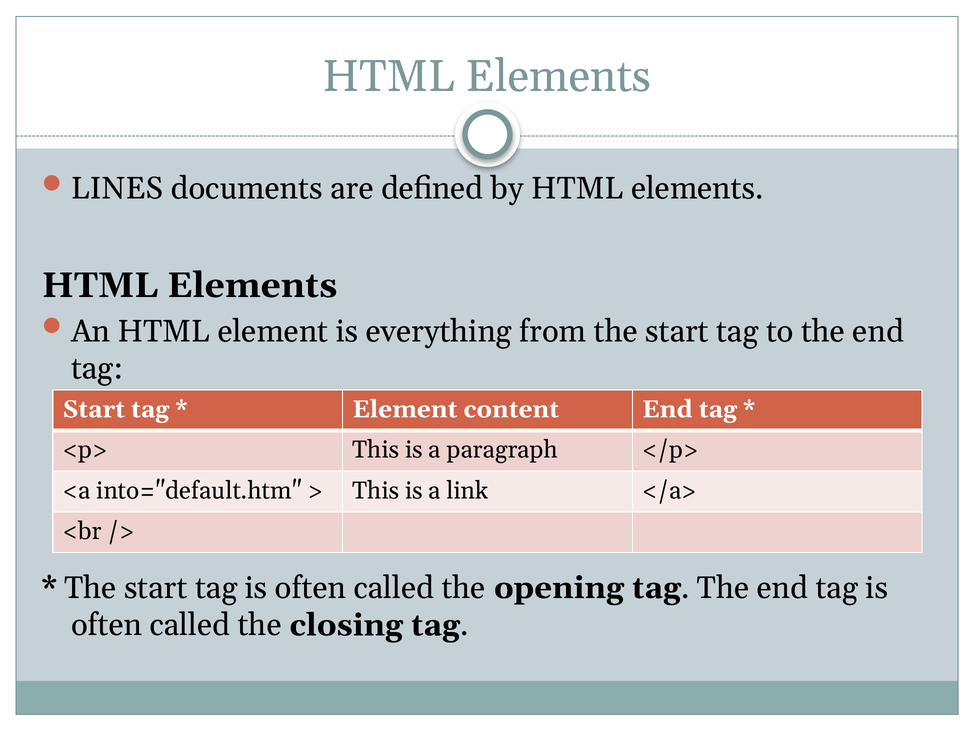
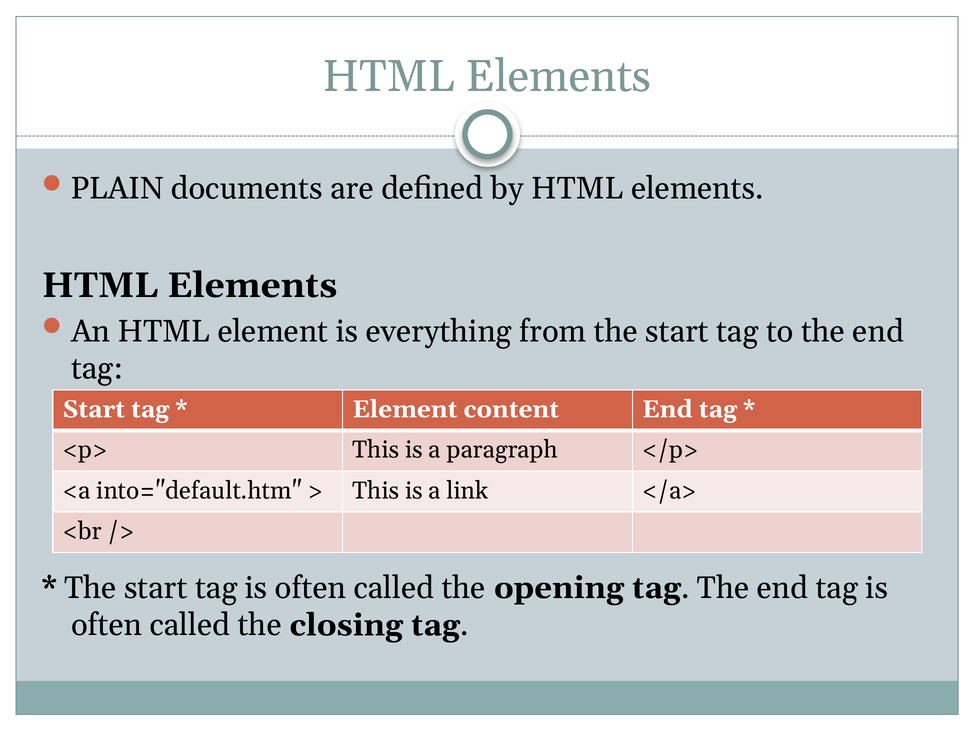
LINES: LINES -> PLAIN
